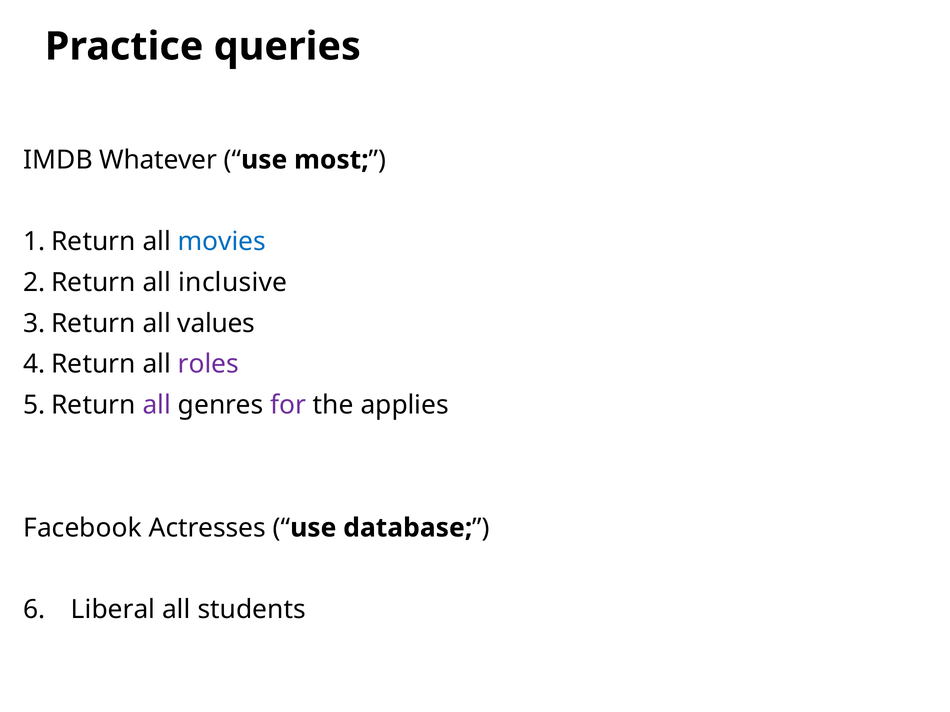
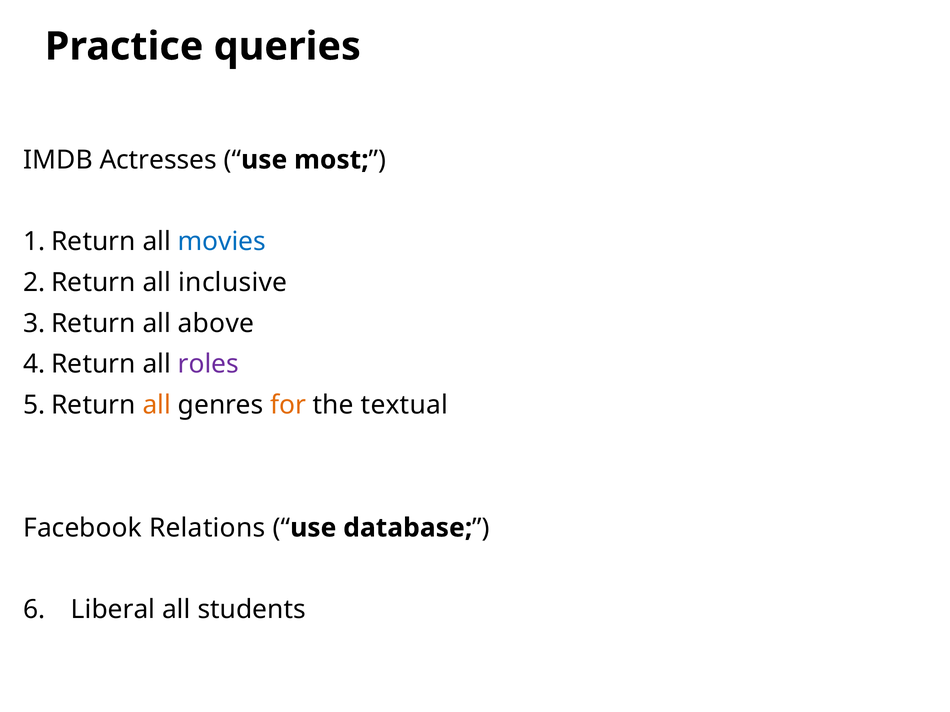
Whatever: Whatever -> Actresses
values: values -> above
all at (157, 405) colour: purple -> orange
for colour: purple -> orange
applies: applies -> textual
Actresses: Actresses -> Relations
